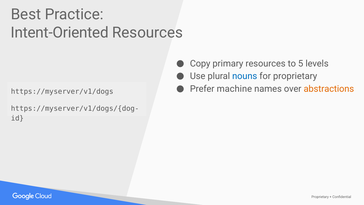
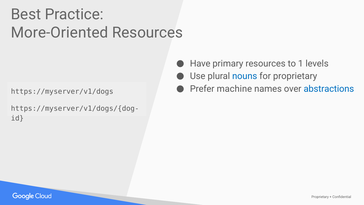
Intent-Oriented: Intent-Oriented -> More-Oriented
Copy: Copy -> Have
5: 5 -> 1
abstractions colour: orange -> blue
